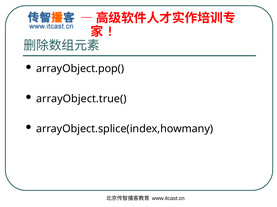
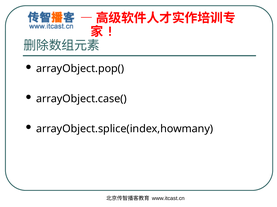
arrayObject.true(: arrayObject.true( -> arrayObject.case(
